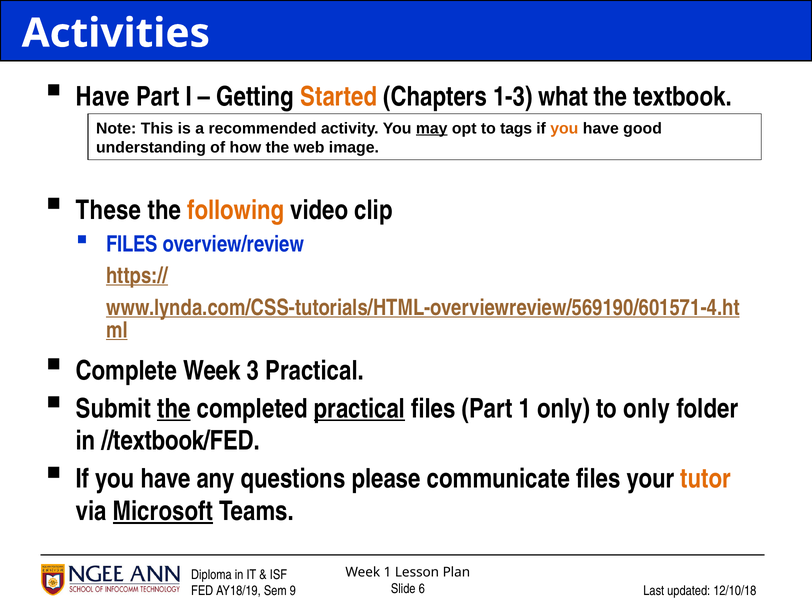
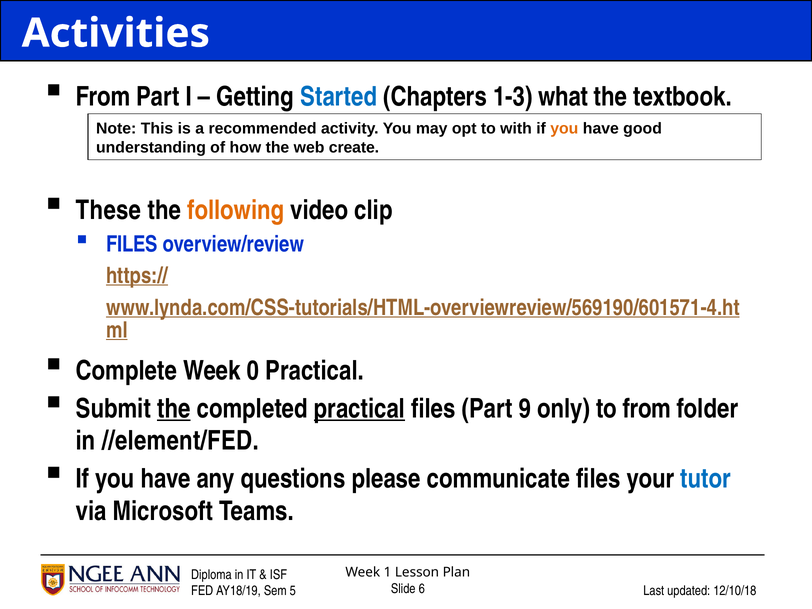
Have at (103, 97): Have -> From
Started colour: orange -> blue
may underline: present -> none
tags: tags -> with
image: image -> create
3: 3 -> 0
Part 1: 1 -> 9
to only: only -> from
//textbook/FED: //textbook/FED -> //element/FED
tutor colour: orange -> blue
Microsoft underline: present -> none
9: 9 -> 5
